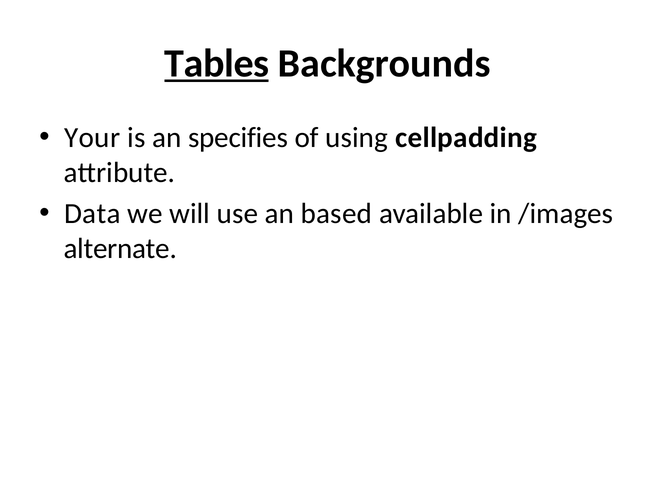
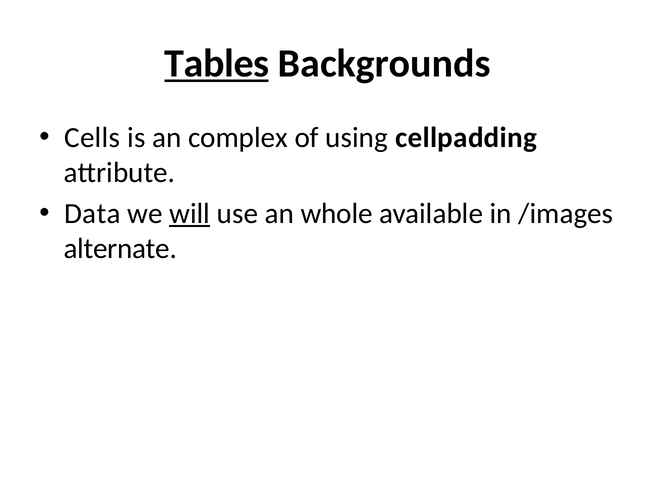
Your: Your -> Cells
specifies: specifies -> complex
will underline: none -> present
based: based -> whole
